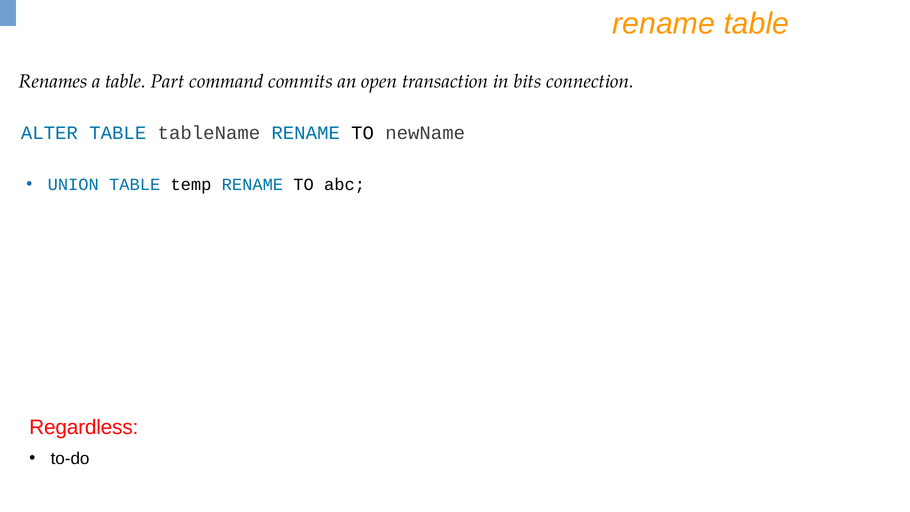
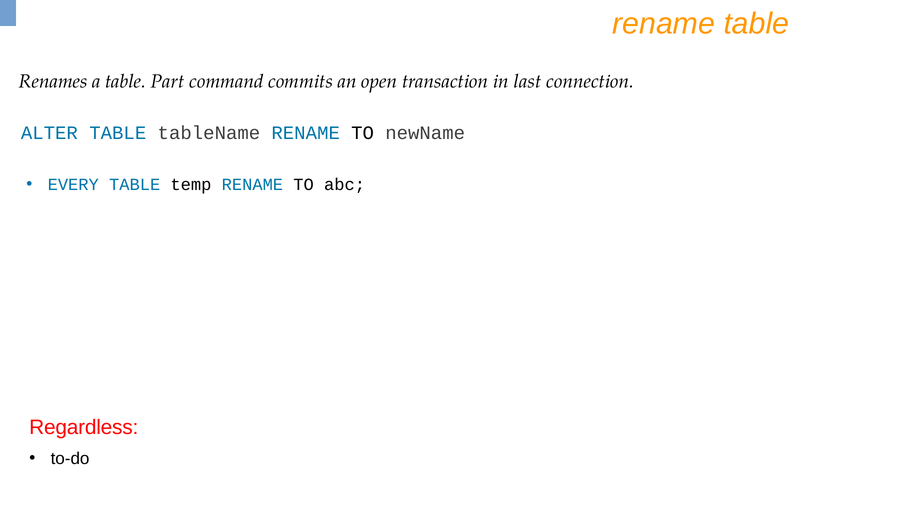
bits: bits -> last
UNION: UNION -> EVERY
